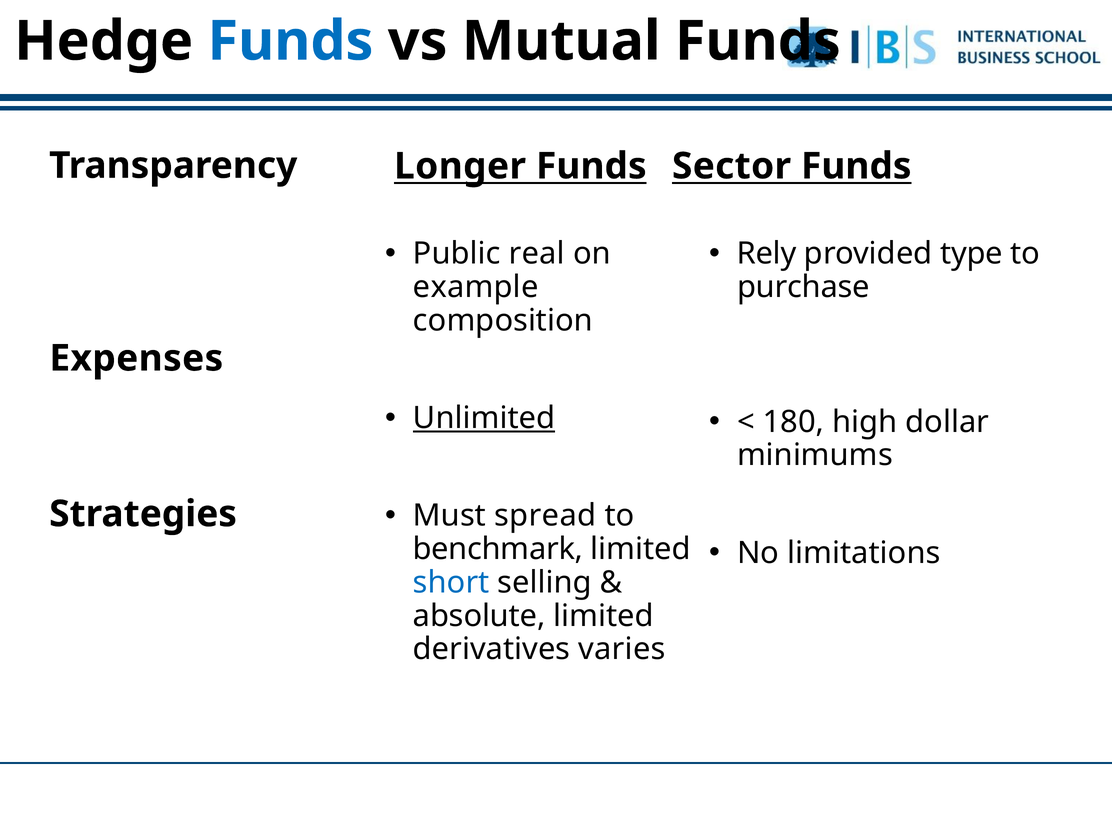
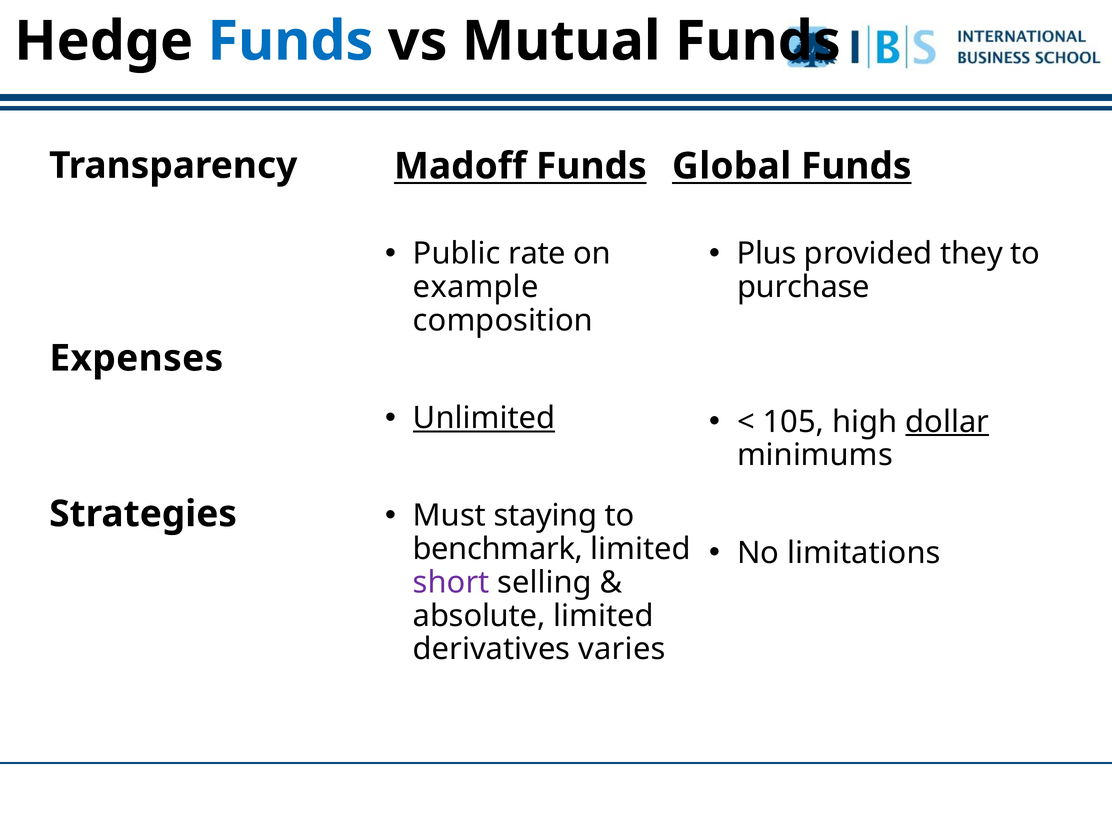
Longer: Longer -> Madoff
Sector: Sector -> Global
real: real -> rate
Rely: Rely -> Plus
type: type -> they
180: 180 -> 105
dollar underline: none -> present
spread: spread -> staying
short colour: blue -> purple
